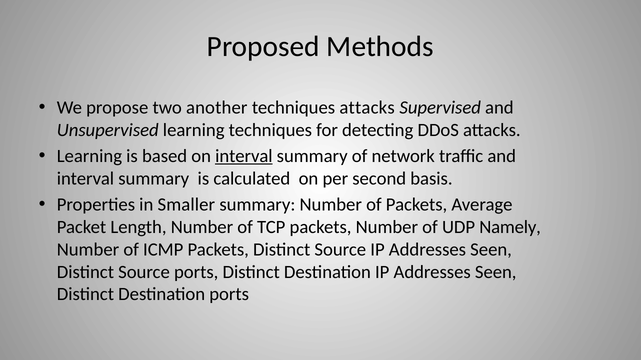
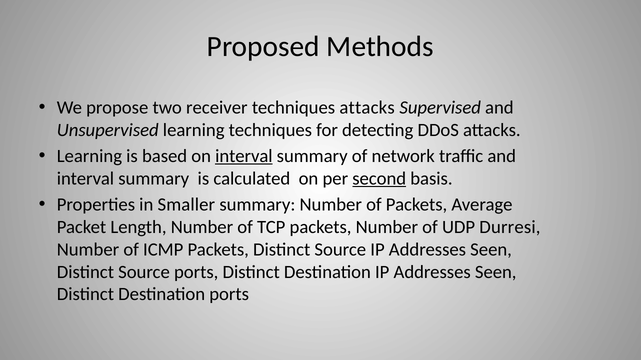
another: another -> receiver
second underline: none -> present
Namely: Namely -> Durresi
